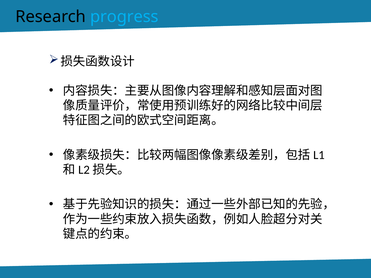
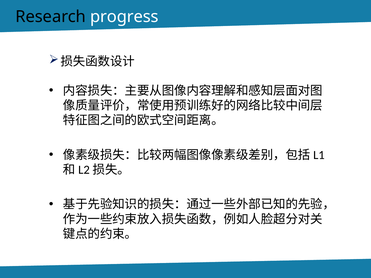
progress colour: light blue -> white
